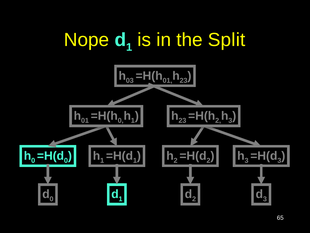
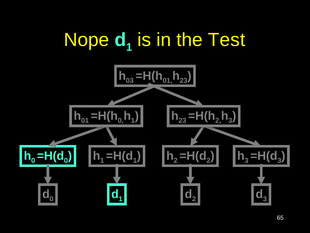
Split: Split -> Test
